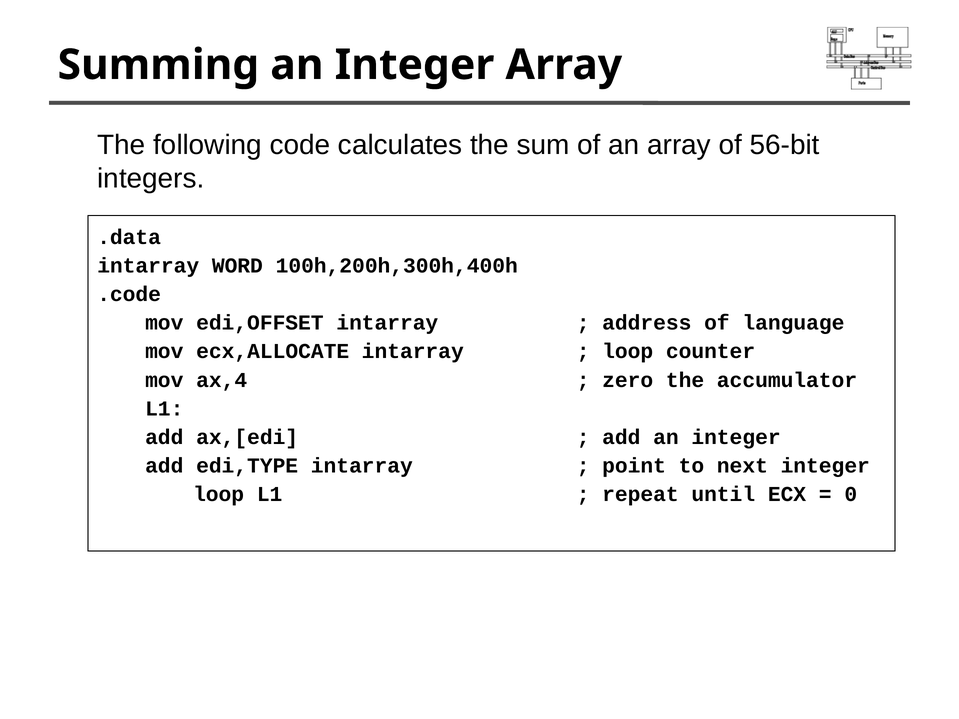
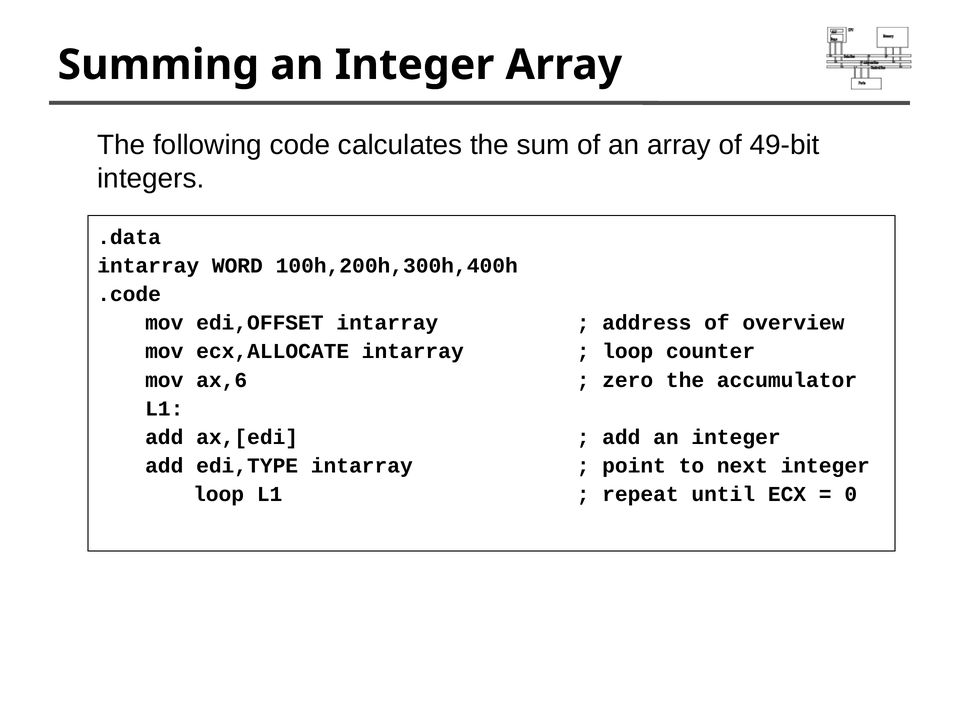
56-bit: 56-bit -> 49-bit
language: language -> overview
ax,4: ax,4 -> ax,6
